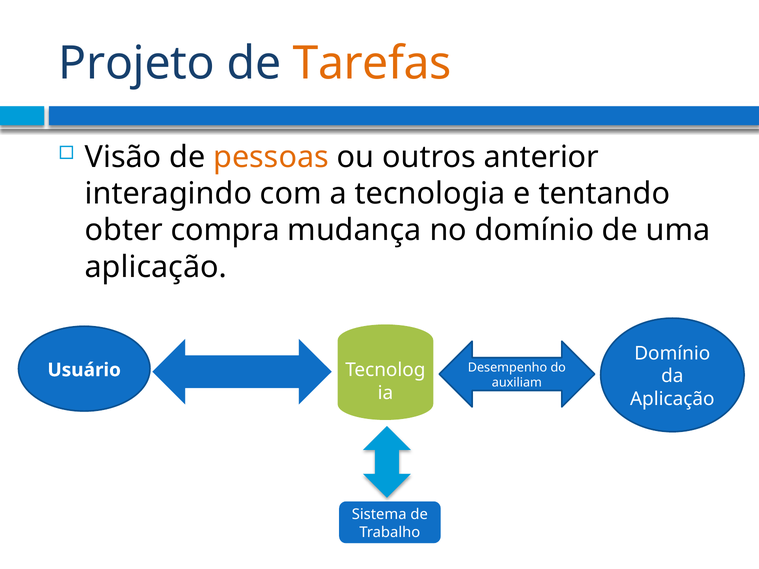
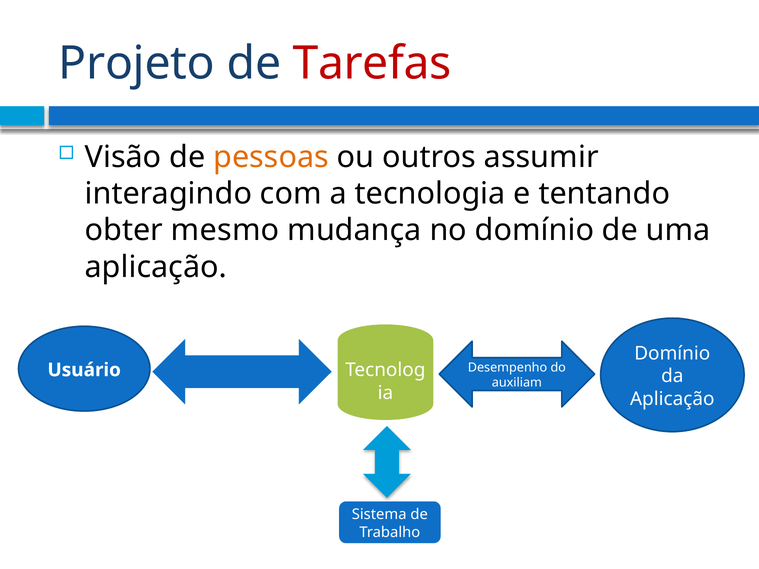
Tarefas colour: orange -> red
anterior: anterior -> assumir
compra: compra -> mesmo
